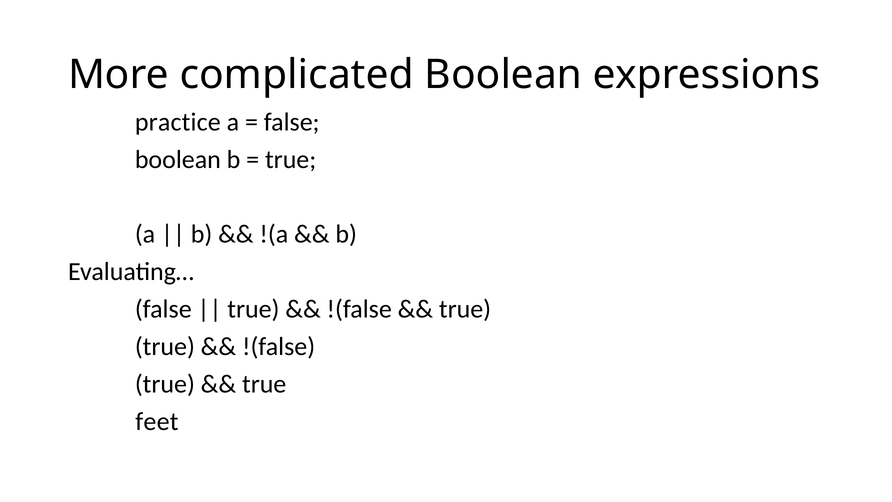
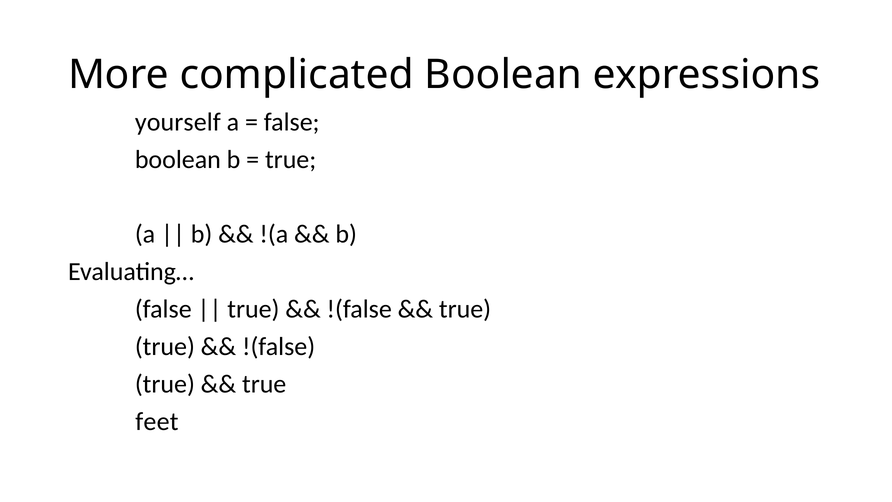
practice: practice -> yourself
